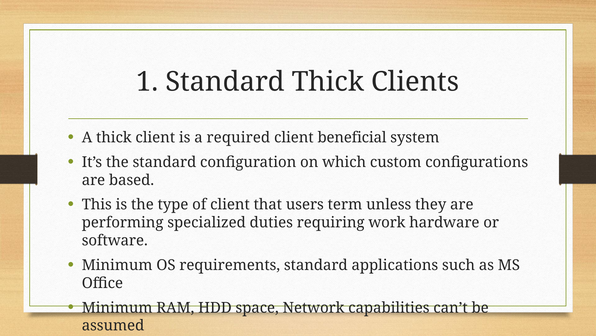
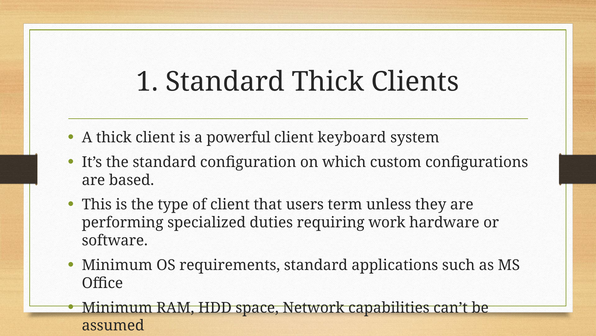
required: required -> powerful
beneficial: beneficial -> keyboard
